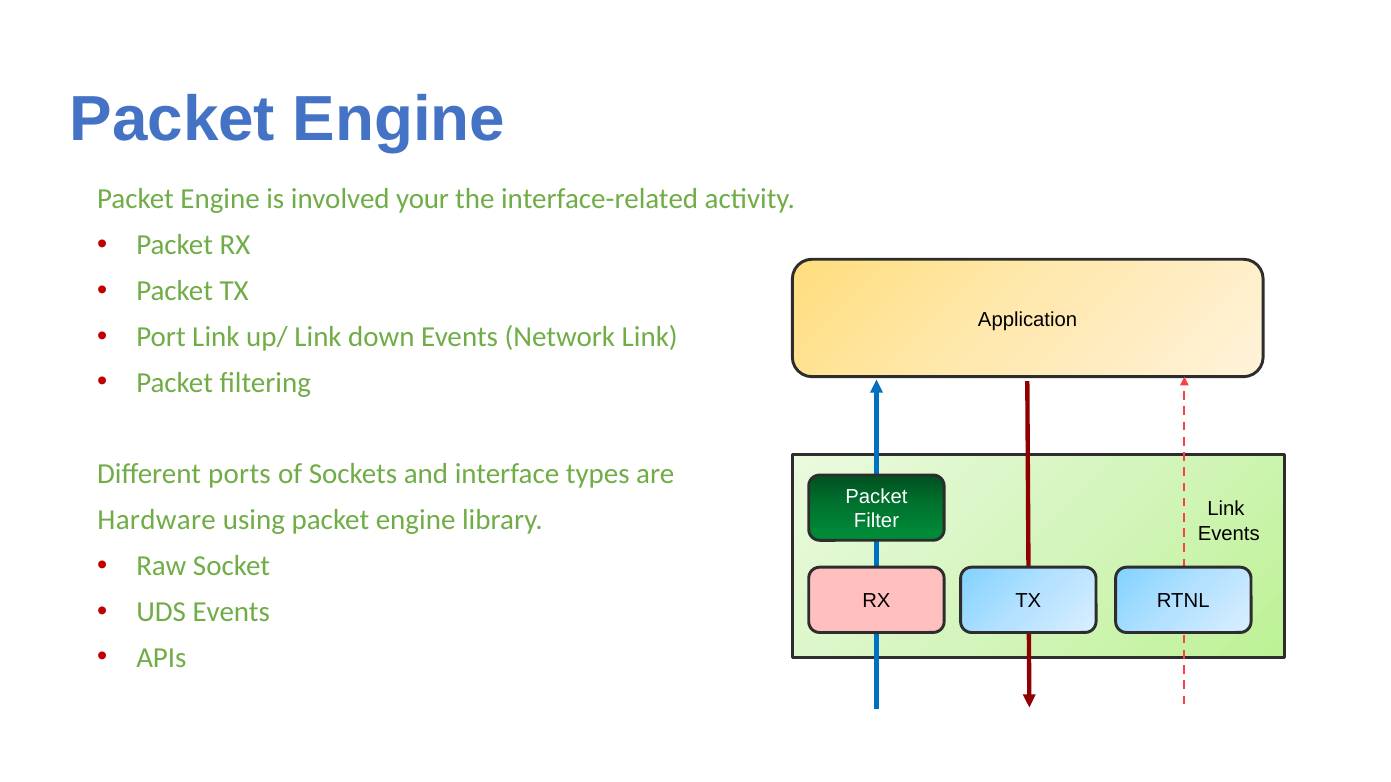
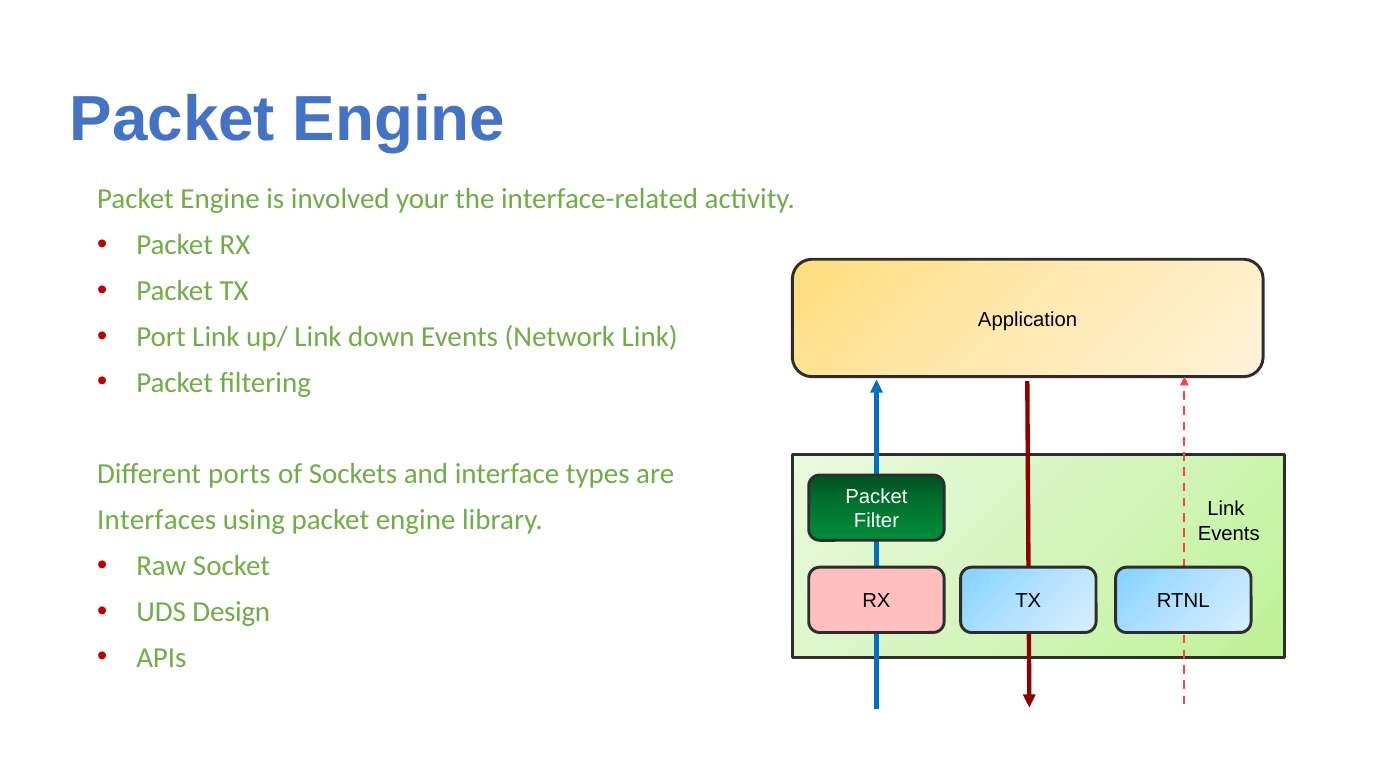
Hardware: Hardware -> Interfaces
UDS Events: Events -> Design
